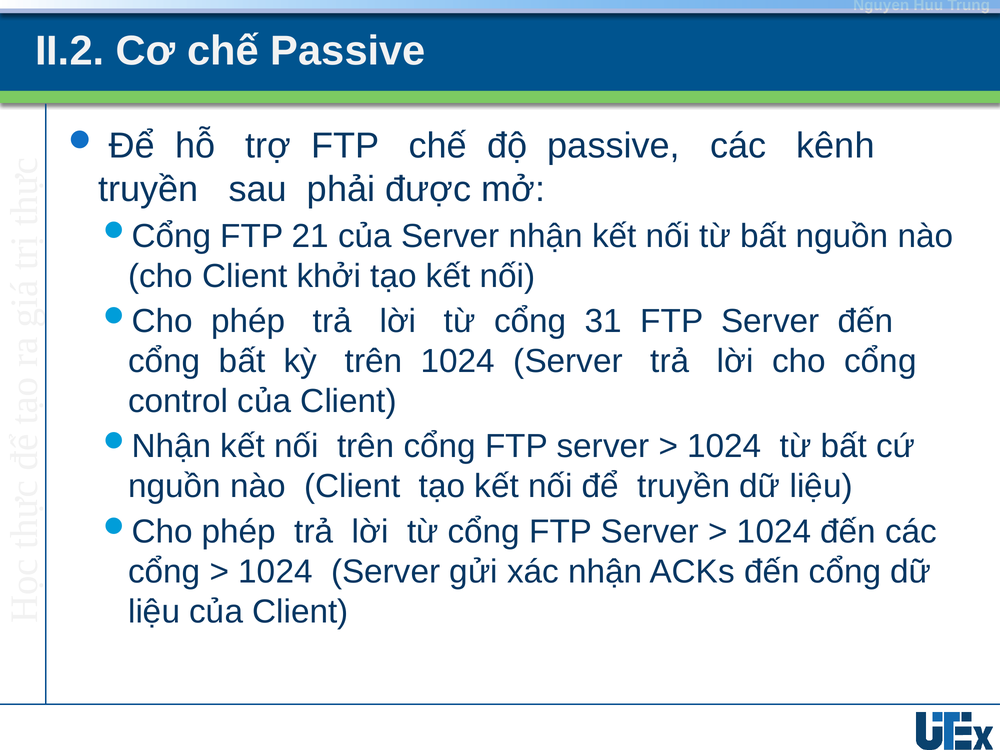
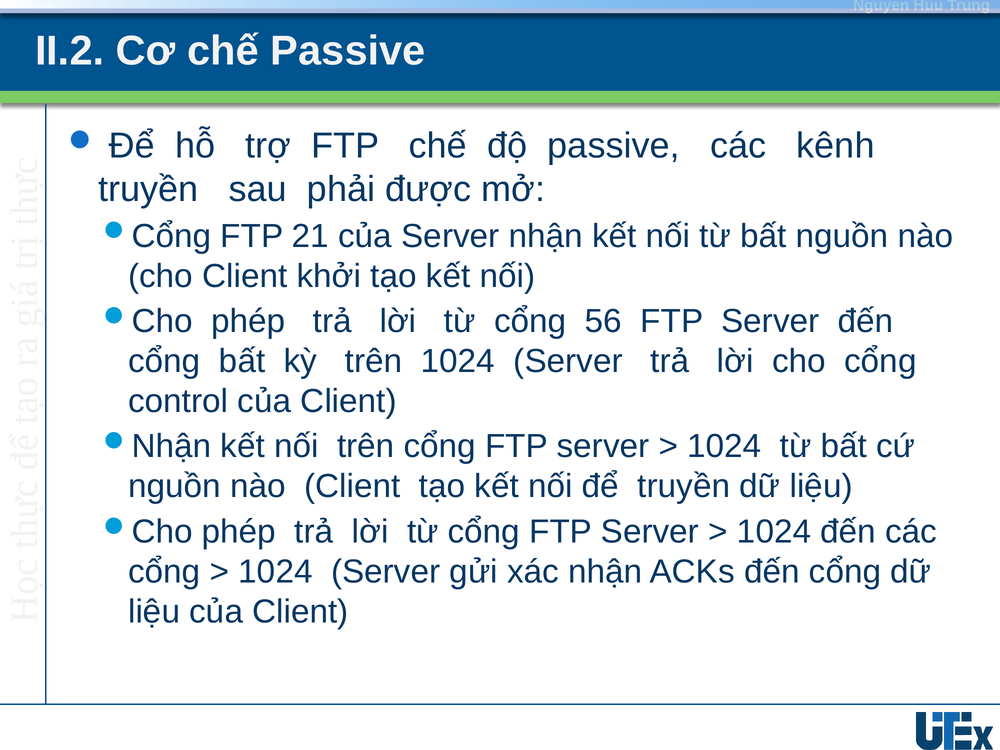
31: 31 -> 56
